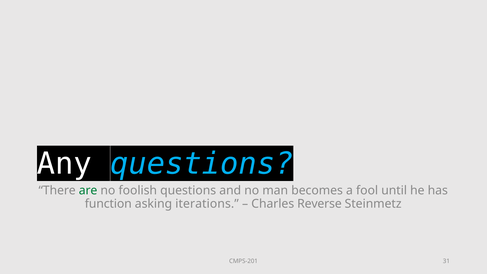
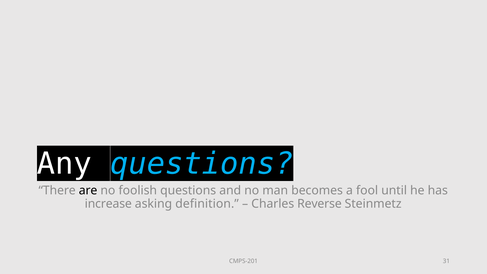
are colour: green -> black
function: function -> increase
iterations: iterations -> definition
